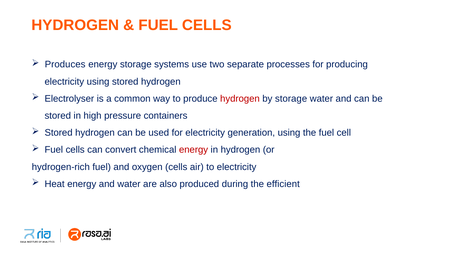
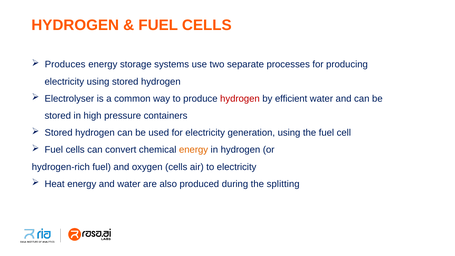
by storage: storage -> efficient
energy at (194, 150) colour: red -> orange
efficient: efficient -> splitting
